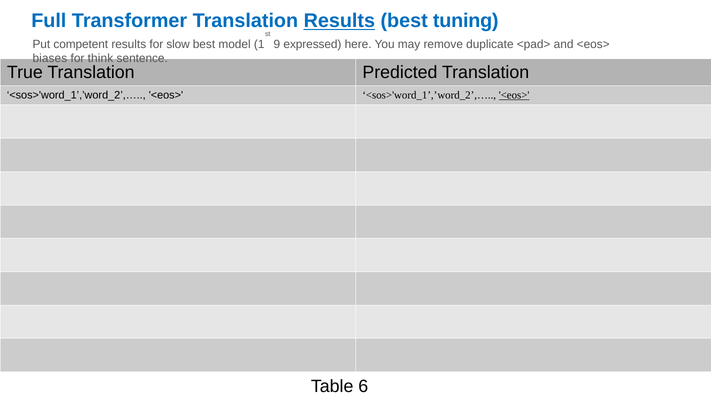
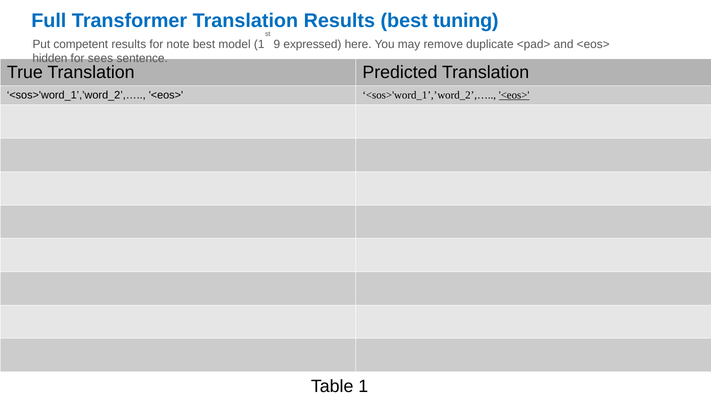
Results at (339, 21) underline: present -> none
slow: slow -> note
biases: biases -> hidden
think: think -> sees
Table 6: 6 -> 1
